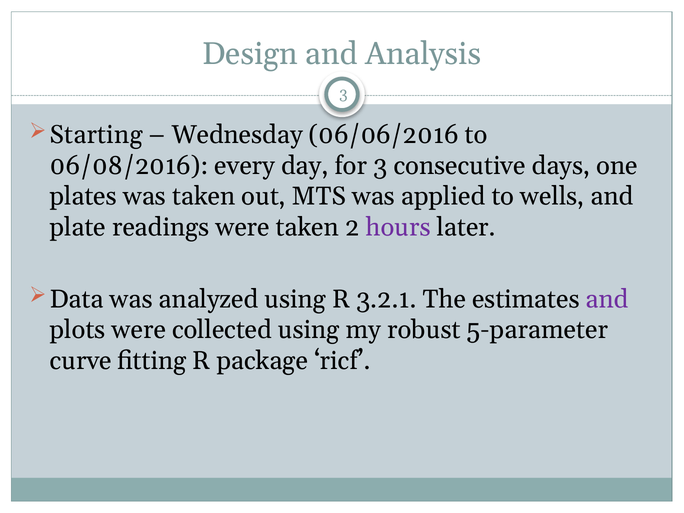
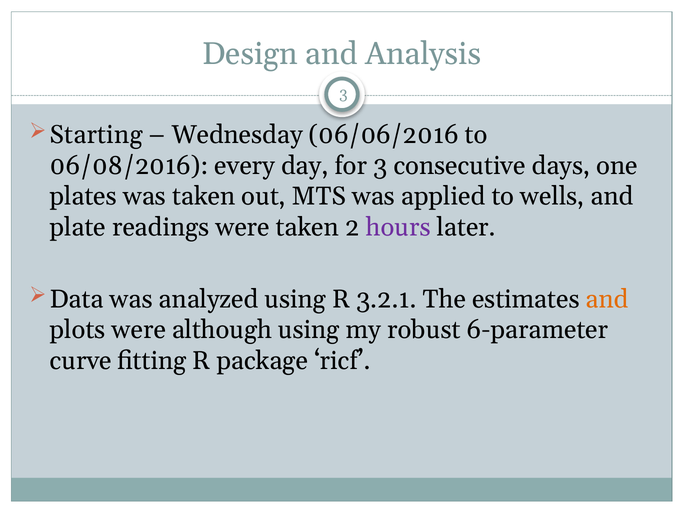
and at (607, 299) colour: purple -> orange
collected: collected -> although
5-parameter: 5-parameter -> 6-parameter
